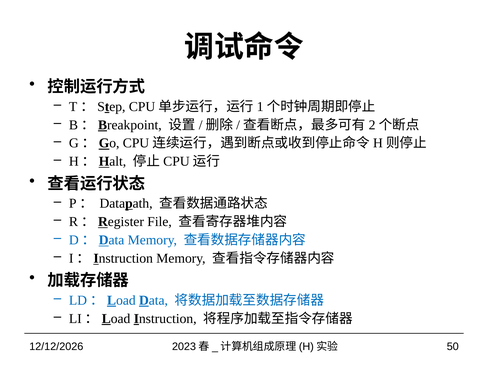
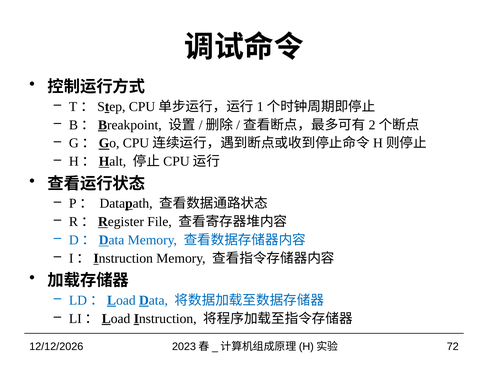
50: 50 -> 72
